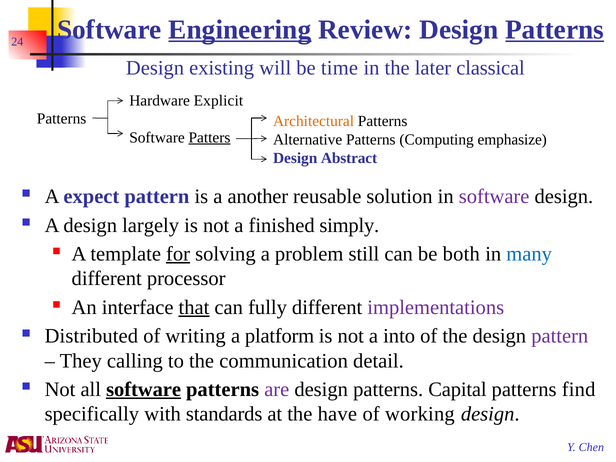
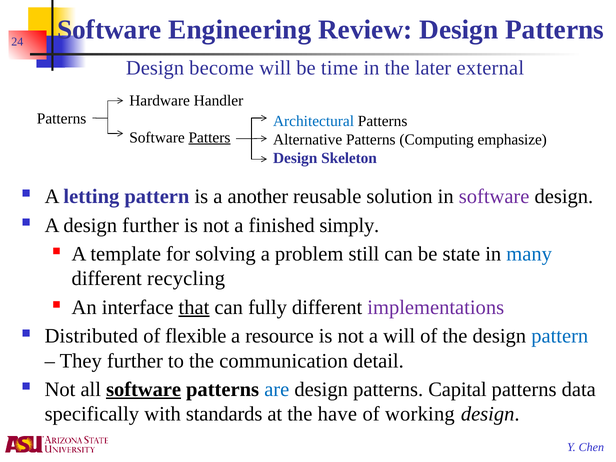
Engineering underline: present -> none
Patterns at (555, 30) underline: present -> none
existing: existing -> become
classical: classical -> external
Explicit: Explicit -> Handler
Architectural colour: orange -> blue
Abstract: Abstract -> Skeleton
expect: expect -> letting
design largely: largely -> further
for underline: present -> none
both: both -> state
processor: processor -> recycling
writing: writing -> flexible
platform: platform -> resource
a into: into -> will
pattern at (560, 336) colour: purple -> blue
They calling: calling -> further
are colour: purple -> blue
find: find -> data
